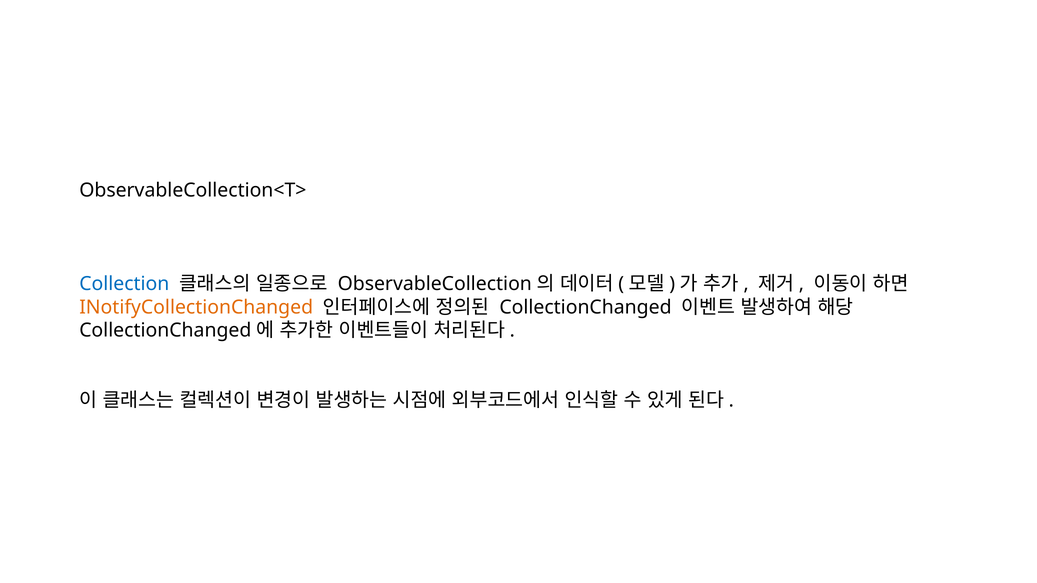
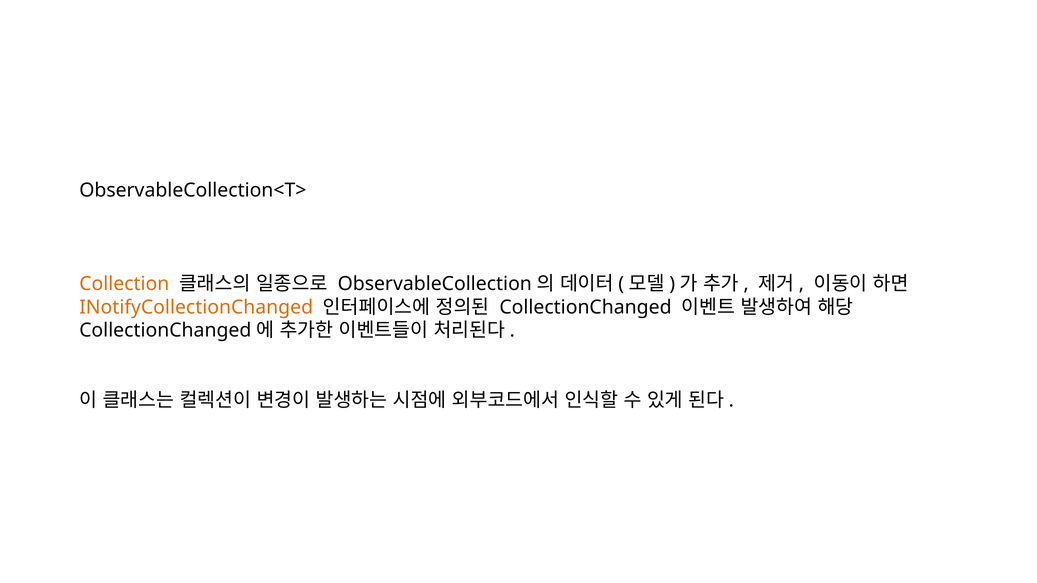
Collection colour: blue -> orange
